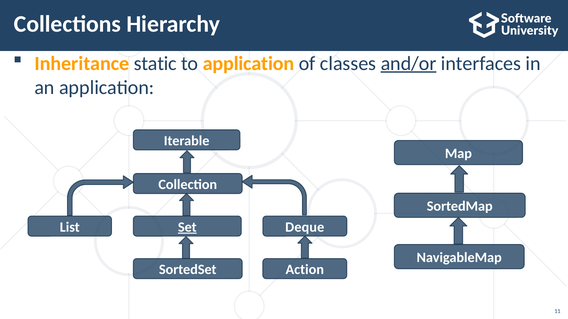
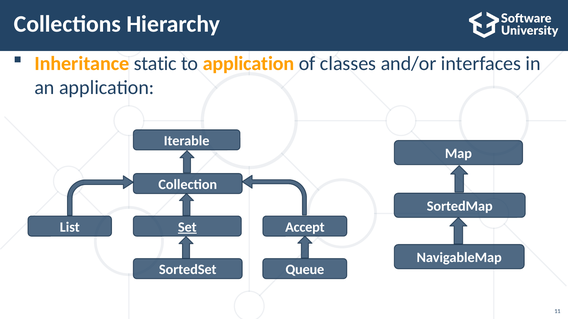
and/or underline: present -> none
Deque: Deque -> Accept
Action: Action -> Queue
